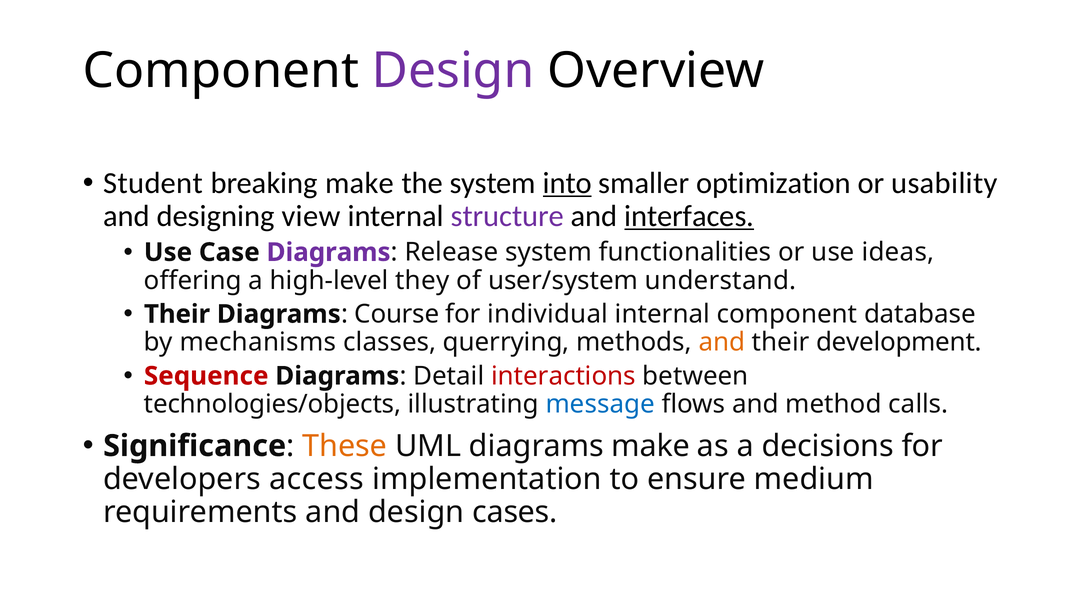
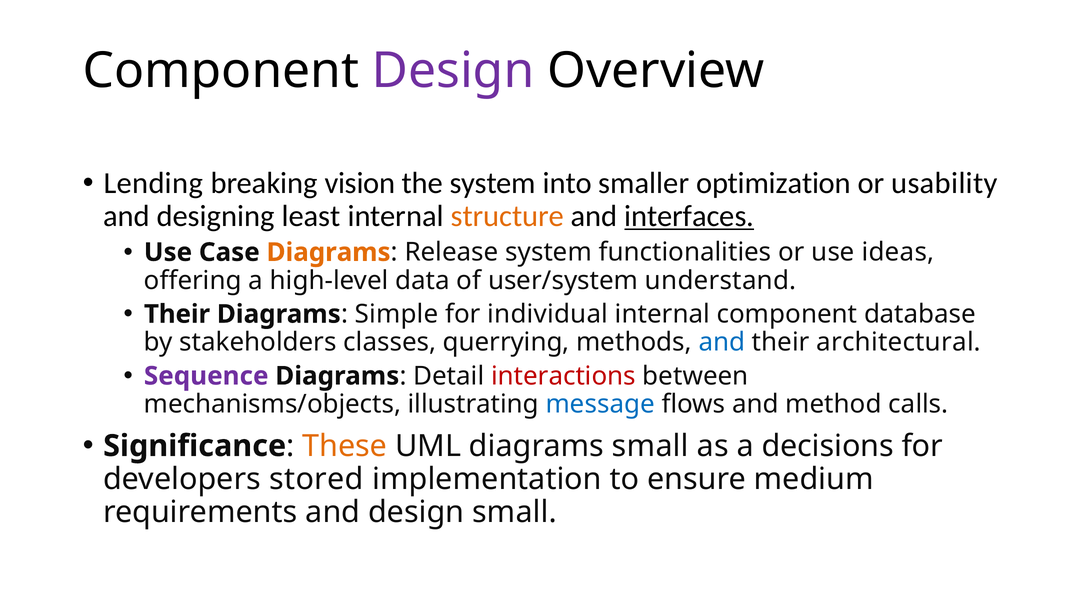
Student: Student -> Lending
breaking make: make -> vision
into underline: present -> none
view: view -> least
structure colour: purple -> orange
Diagrams at (329, 252) colour: purple -> orange
they: they -> data
Course: Course -> Simple
mechanisms: mechanisms -> stakeholders
and at (722, 342) colour: orange -> blue
development: development -> architectural
Sequence colour: red -> purple
technologies/objects: technologies/objects -> mechanisms/objects
diagrams make: make -> small
access: access -> stored
design cases: cases -> small
